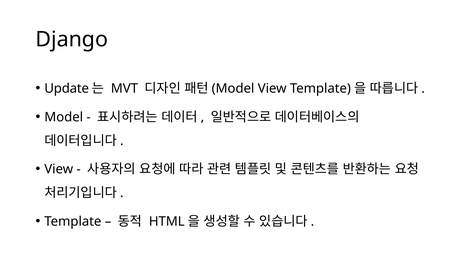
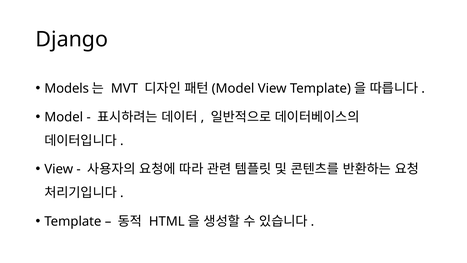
Update: Update -> Models
